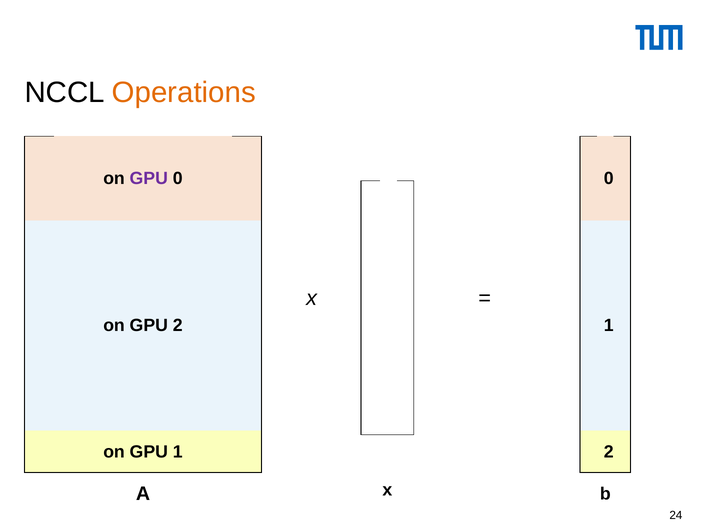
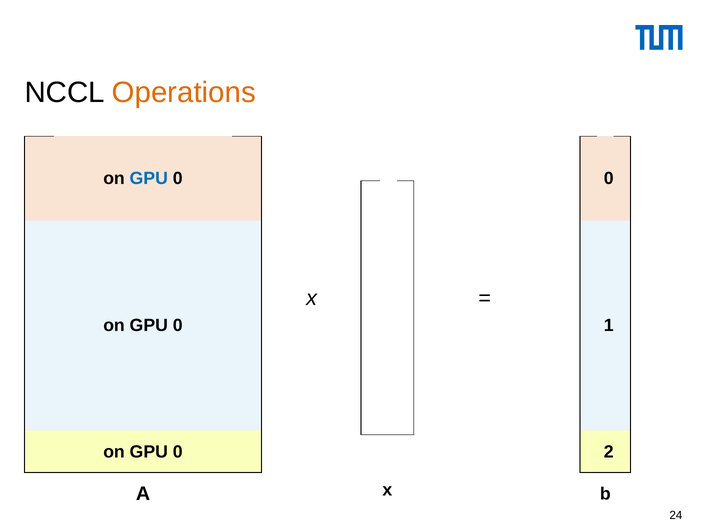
GPU at (149, 179) colour: purple -> blue
2 at (178, 326): 2 -> 0
1 at (178, 452): 1 -> 0
